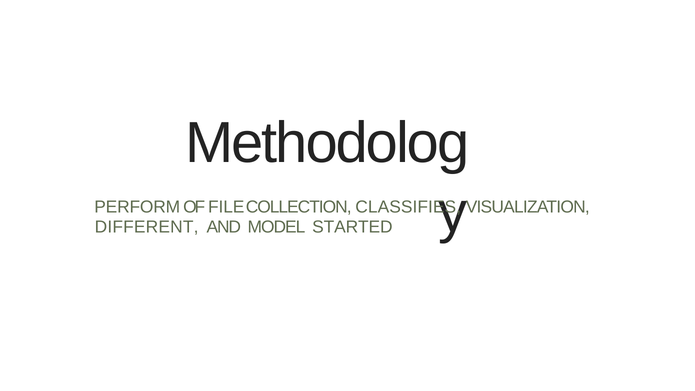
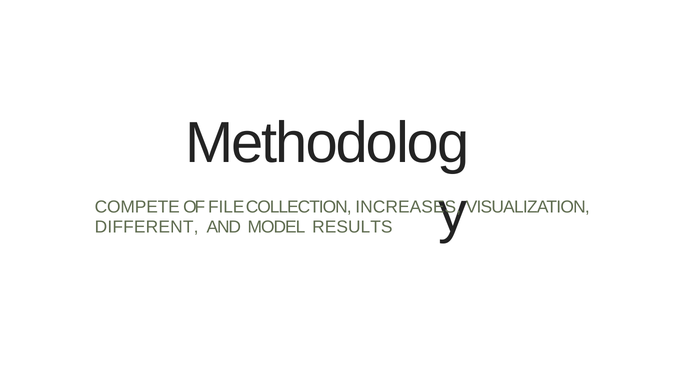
PERFORM: PERFORM -> COMPETE
CLASSIFIES: CLASSIFIES -> INCREASES
STARTED: STARTED -> RESULTS
